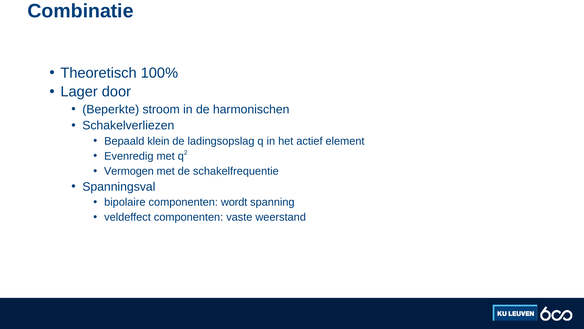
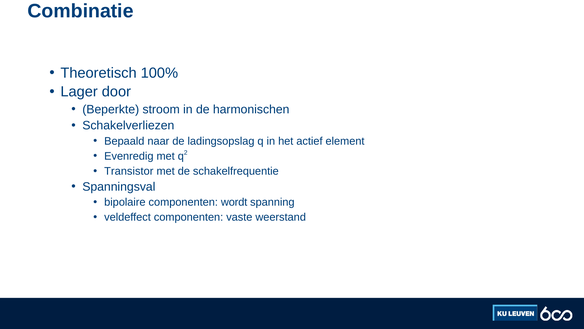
klein: klein -> naar
Vermogen: Vermogen -> Transistor
